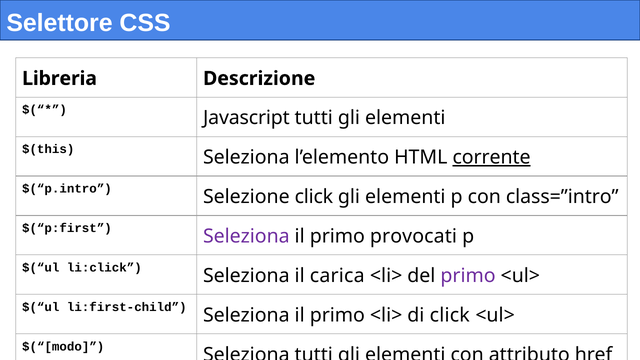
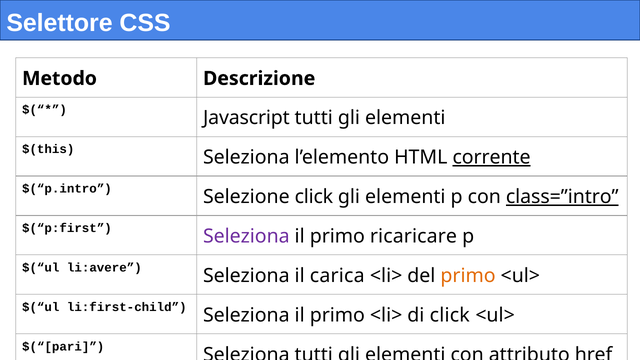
Libreria: Libreria -> Metodo
class=”intro underline: none -> present
provocati: provocati -> ricaricare
li:click: li:click -> li:avere
primo at (468, 276) colour: purple -> orange
$(“[modo: $(“[modo -> $(“[pari
